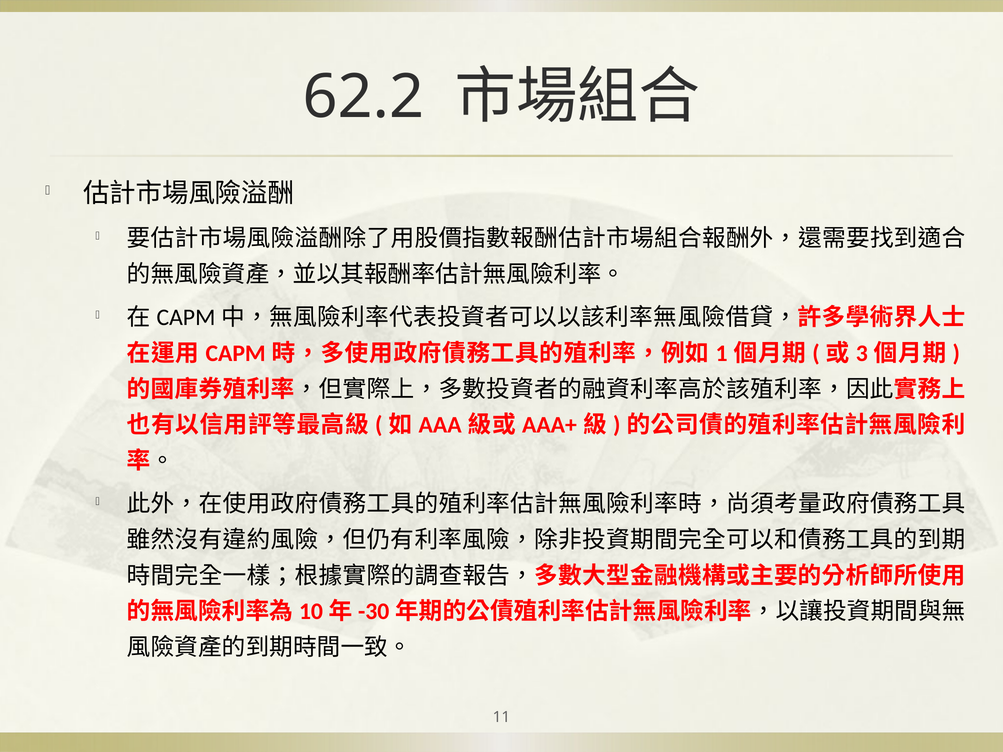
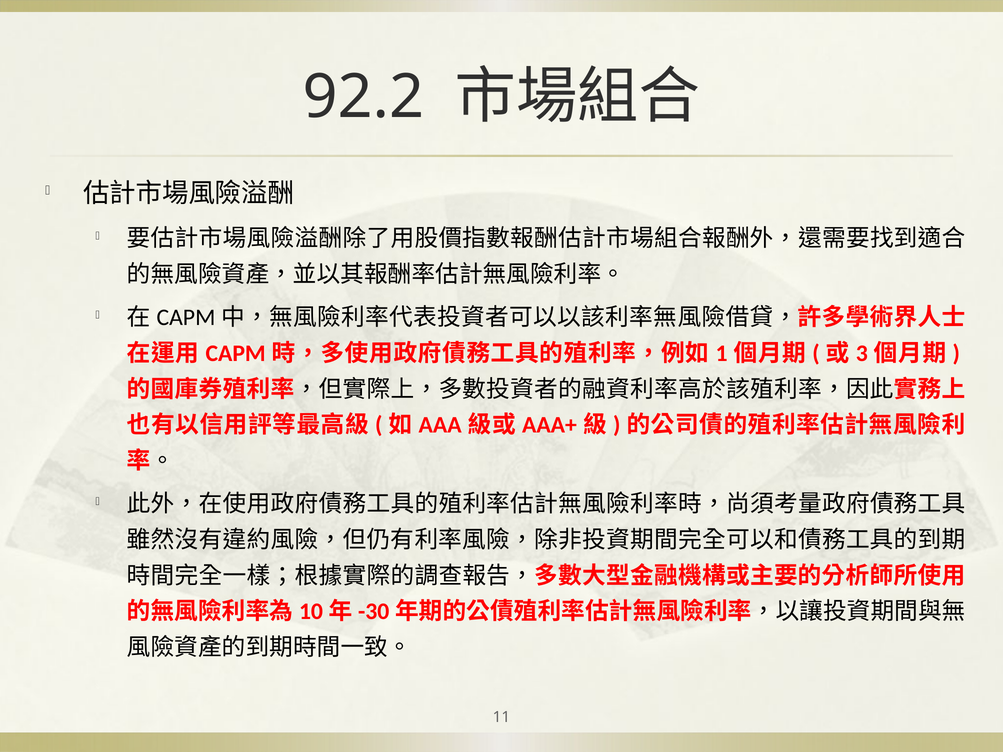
62.2: 62.2 -> 92.2
